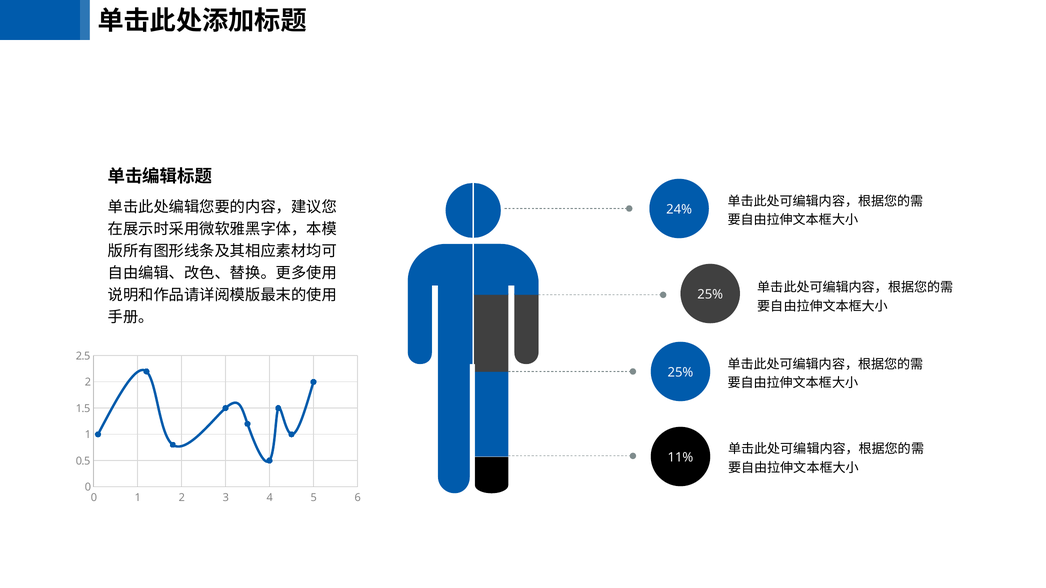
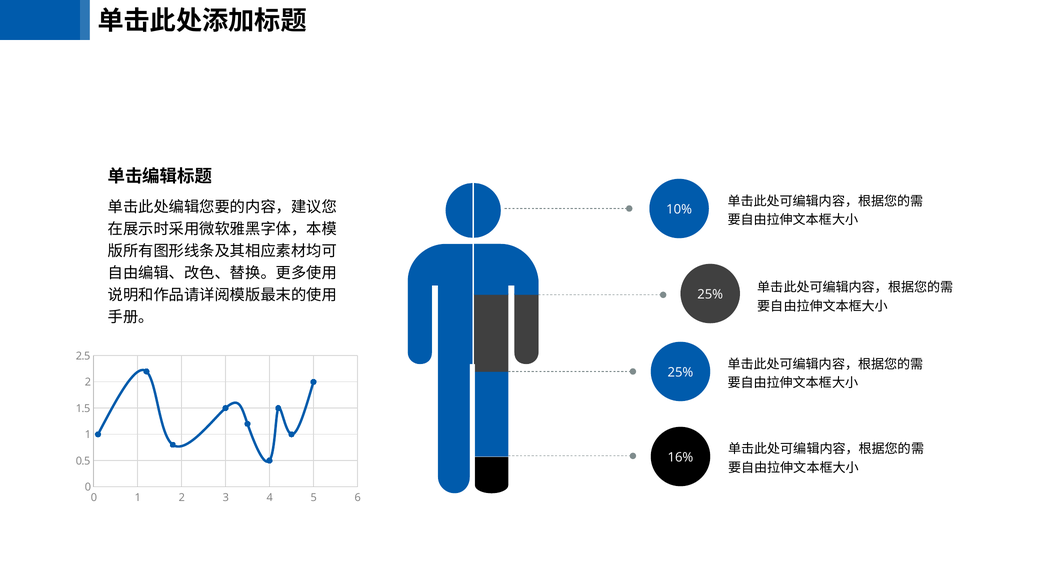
24%: 24% -> 10%
11%: 11% -> 16%
